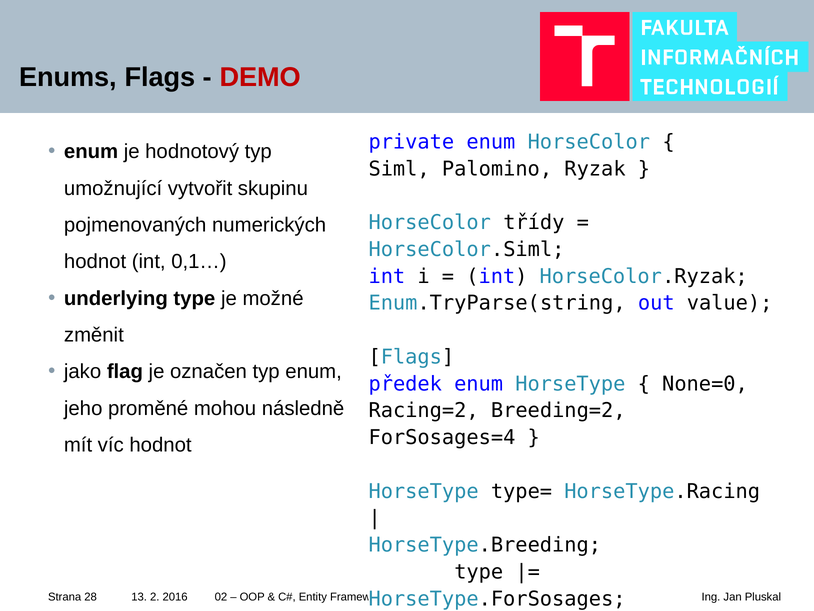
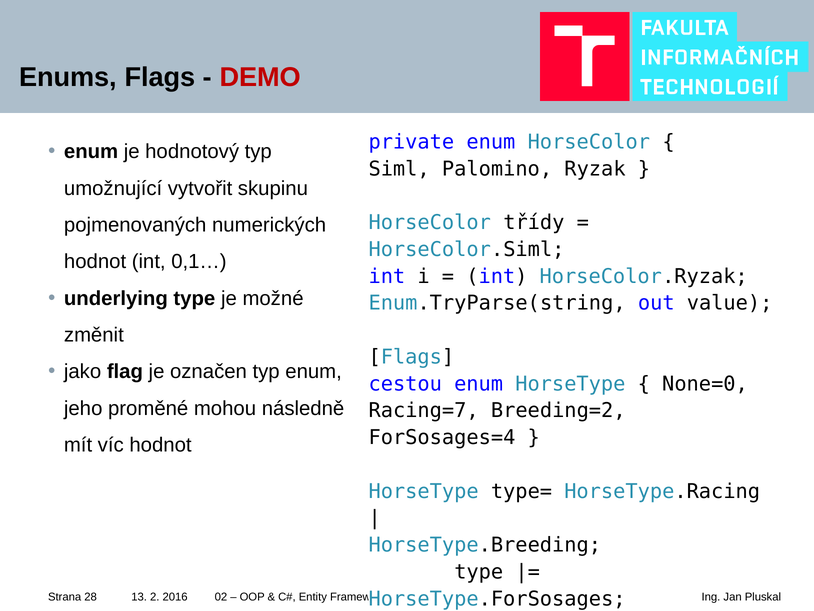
předek: předek -> cestou
Racing=2: Racing=2 -> Racing=7
